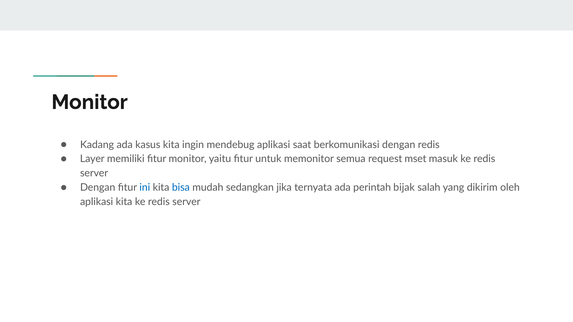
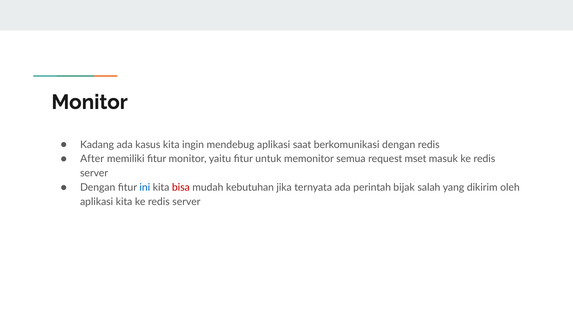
Layer: Layer -> After
bisa colour: blue -> red
sedangkan: sedangkan -> kebutuhan
